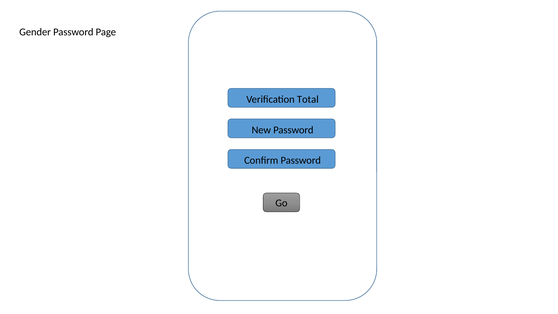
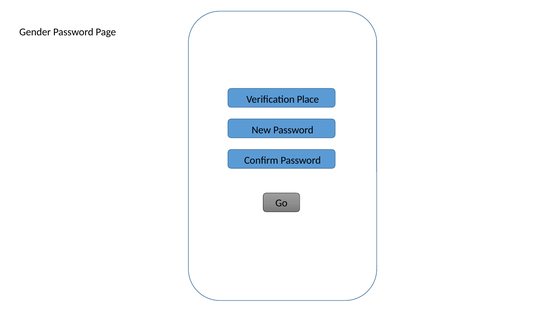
Total: Total -> Place
